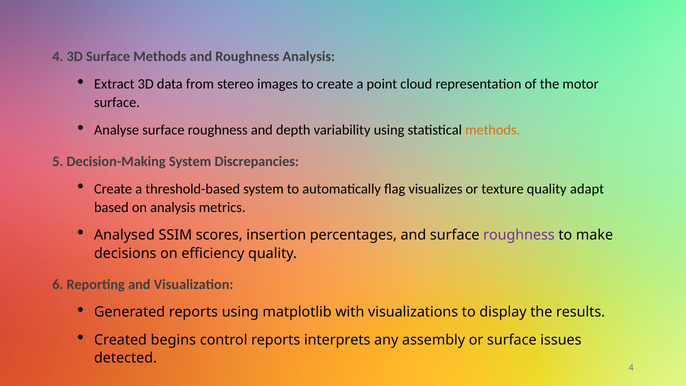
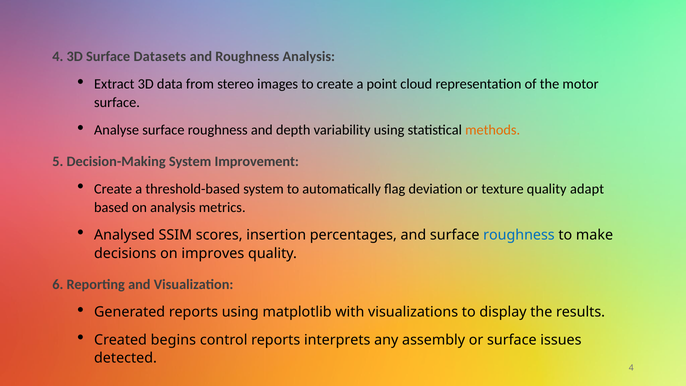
Surface Methods: Methods -> Datasets
Discrepancies: Discrepancies -> Improvement
visualizes: visualizes -> deviation
roughness at (519, 235) colour: purple -> blue
efficiency: efficiency -> improves
